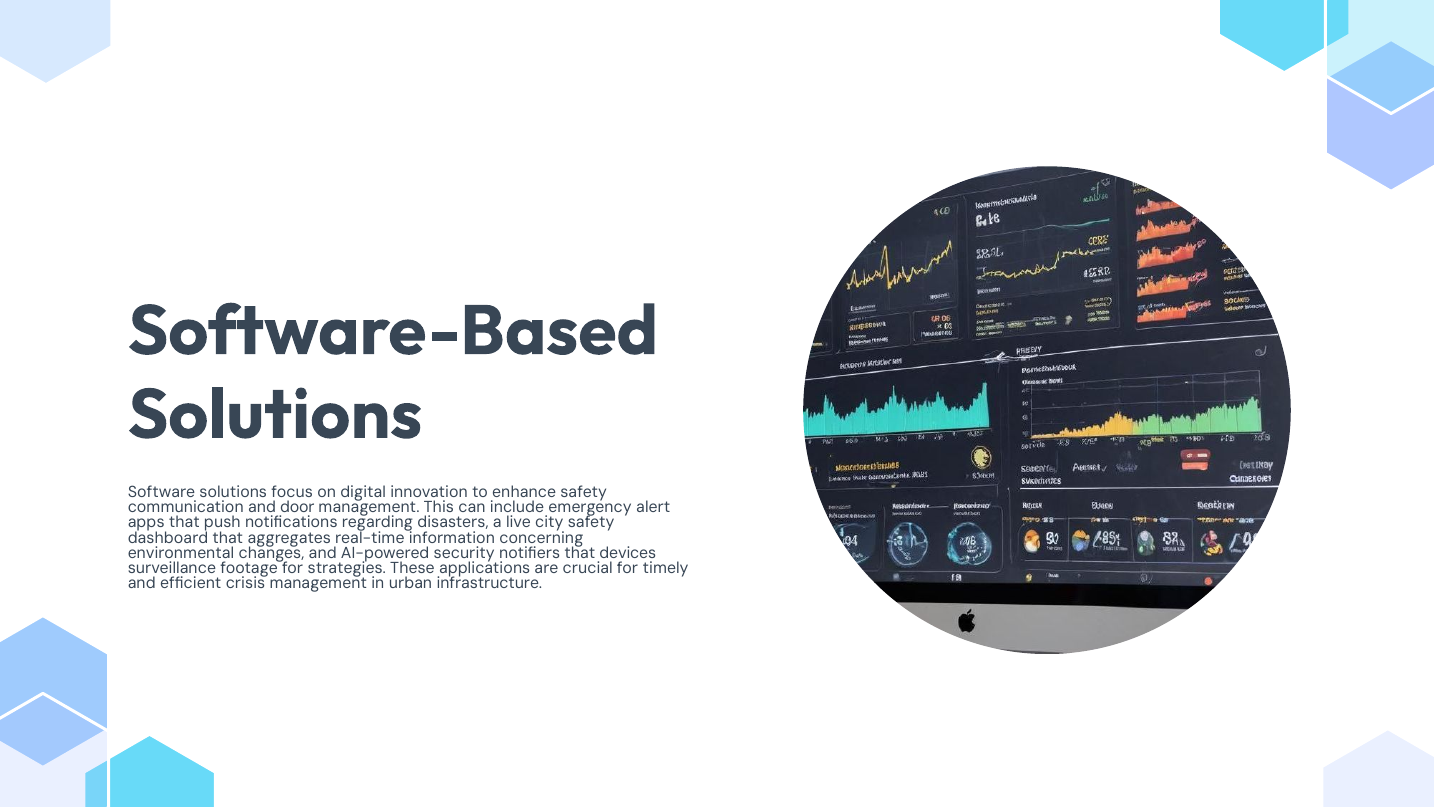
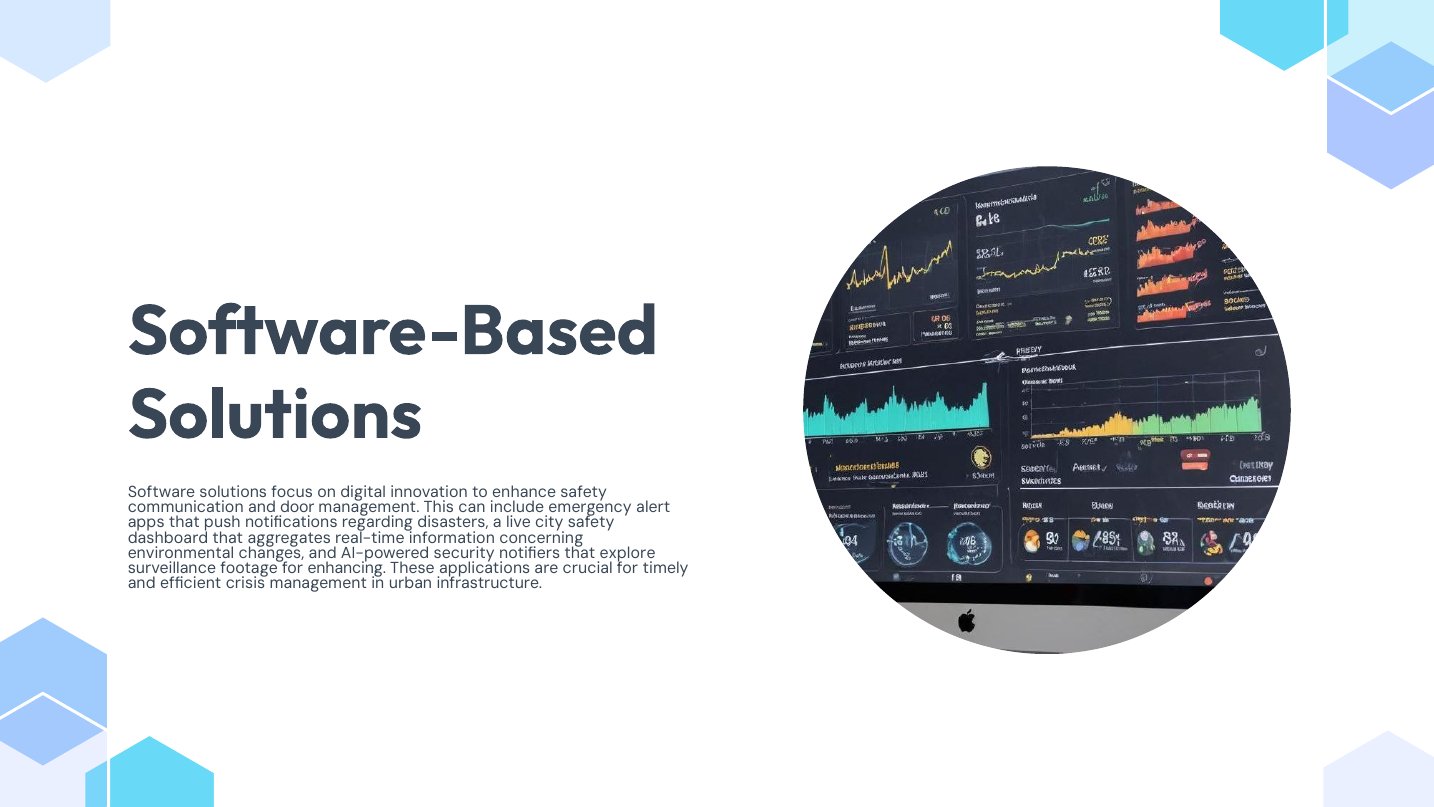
devices: devices -> explore
strategies: strategies -> enhancing
